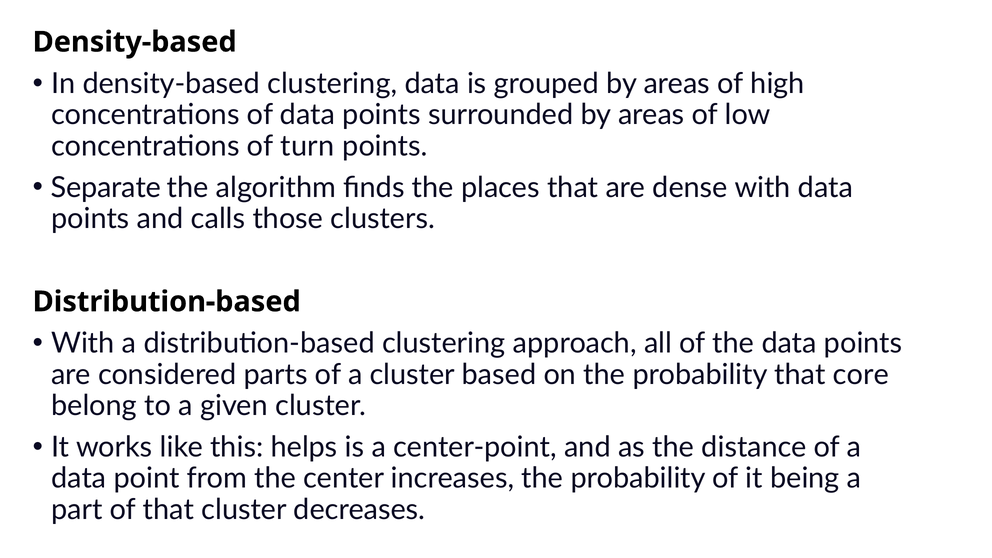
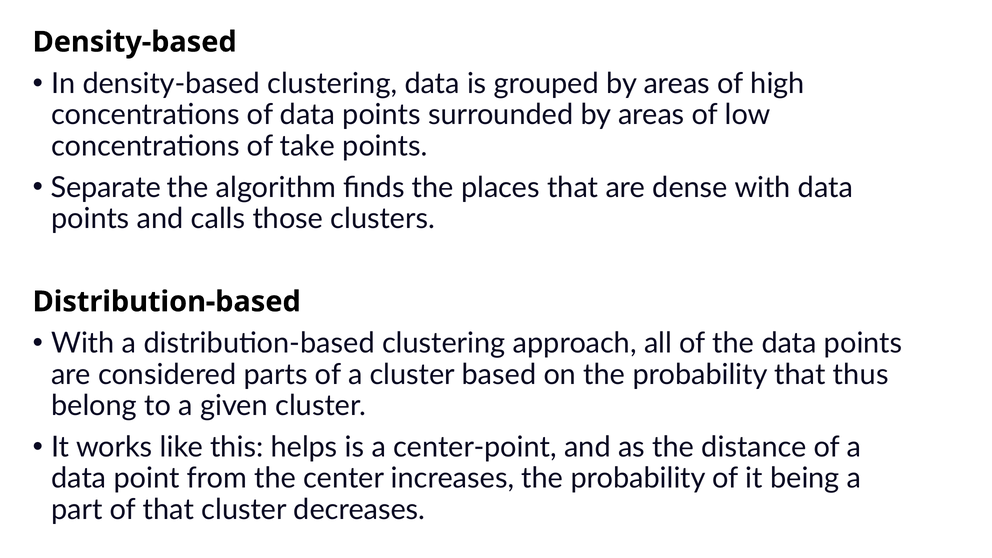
turn: turn -> take
core: core -> thus
